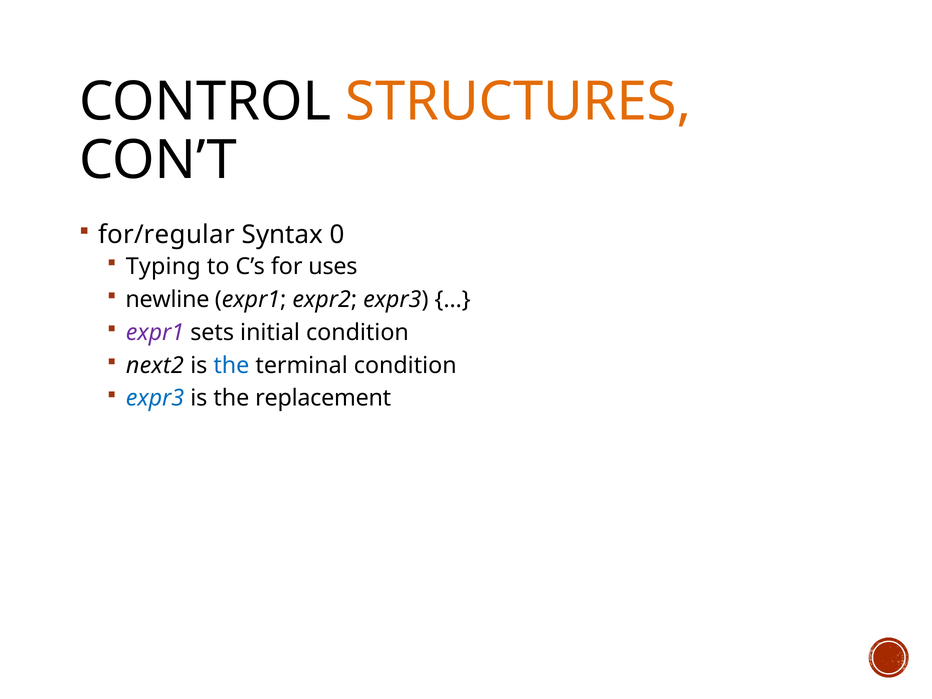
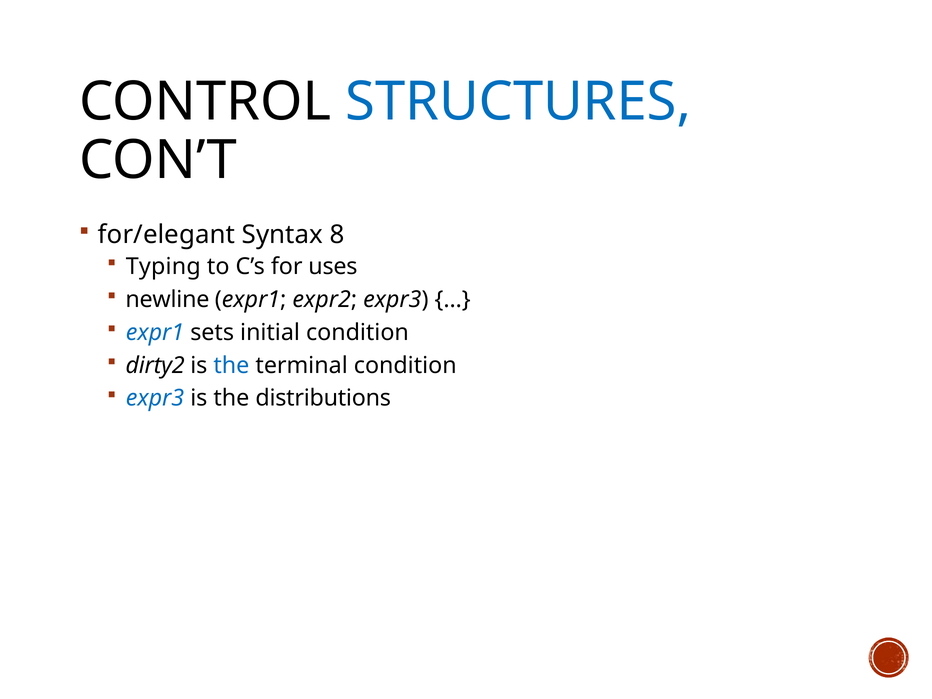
STRUCTURES colour: orange -> blue
for/regular: for/regular -> for/elegant
0: 0 -> 8
expr1 at (155, 332) colour: purple -> blue
next2: next2 -> dirty2
replacement: replacement -> distributions
